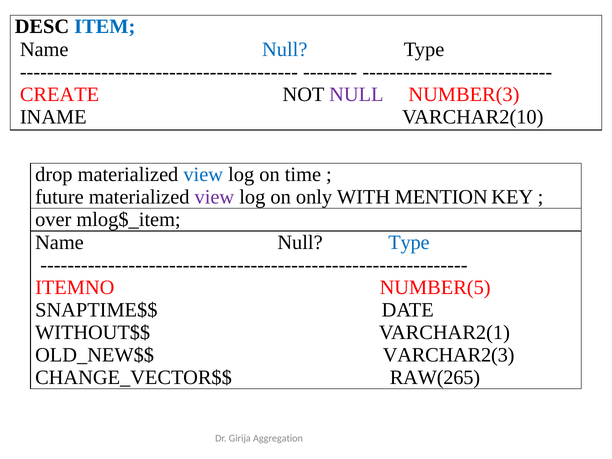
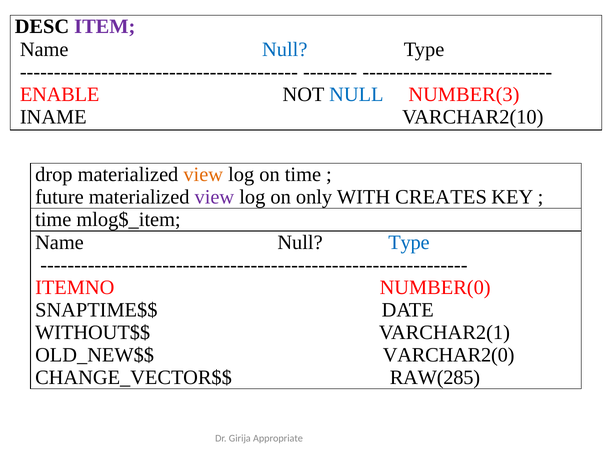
ITEM colour: blue -> purple
CREATE: CREATE -> ENABLE
NULL at (356, 94) colour: purple -> blue
view at (203, 175) colour: blue -> orange
MENTION: MENTION -> CREATES
over at (53, 220): over -> time
NUMBER(5: NUMBER(5 -> NUMBER(0
VARCHAR2(3: VARCHAR2(3 -> VARCHAR2(0
RAW(265: RAW(265 -> RAW(285
Aggregation: Aggregation -> Appropriate
